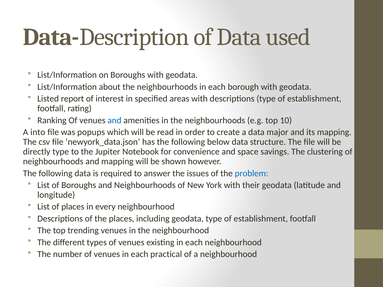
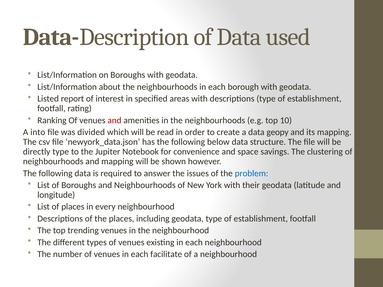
and at (114, 120) colour: blue -> red
popups: popups -> divided
major: major -> geopy
practical: practical -> facilitate
